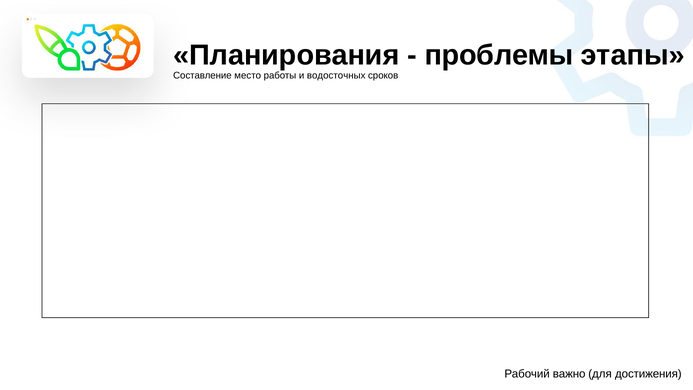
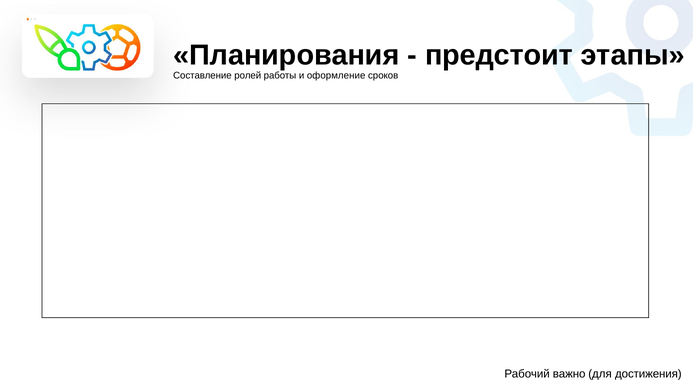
проблемы: проблемы -> предстоит
место: место -> ролей
водосточных: водосточных -> оформление
